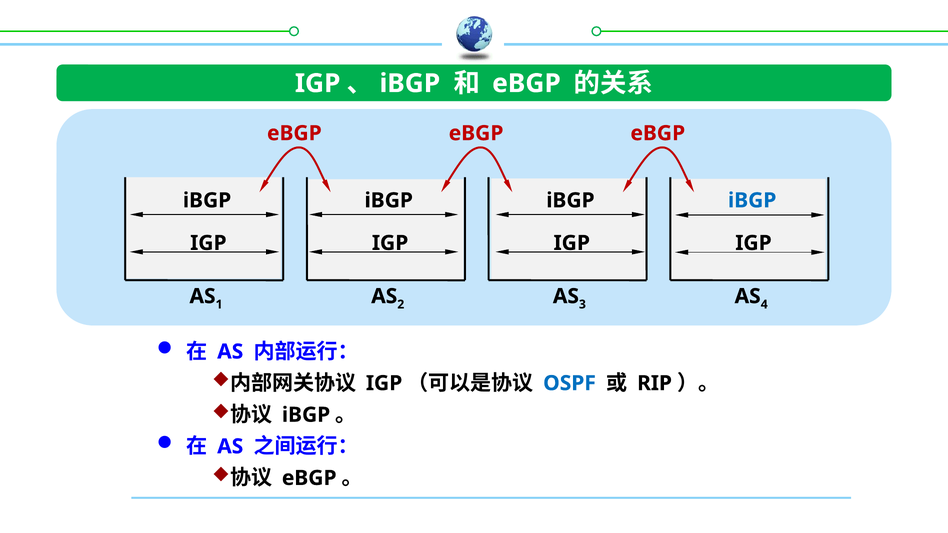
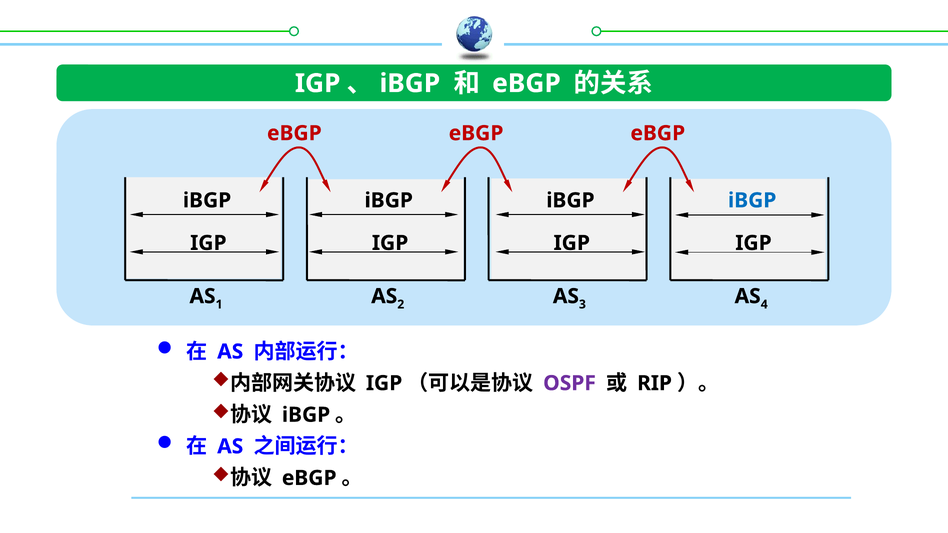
OSPF colour: blue -> purple
